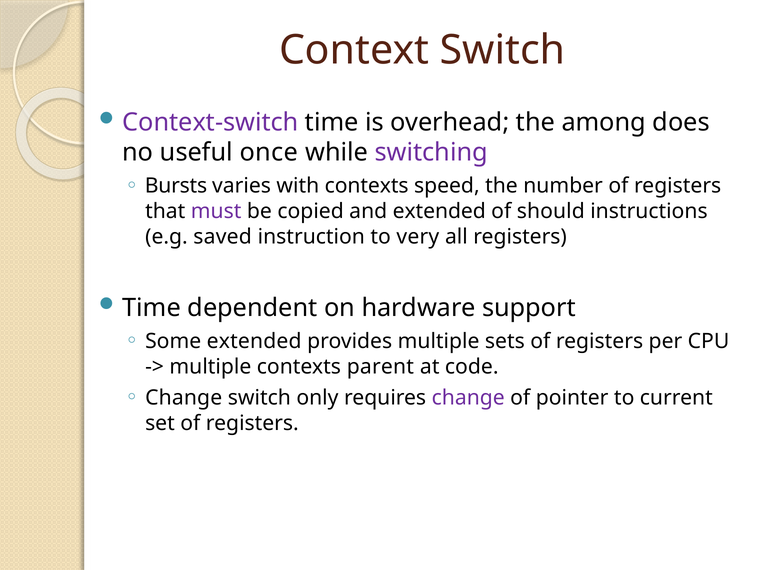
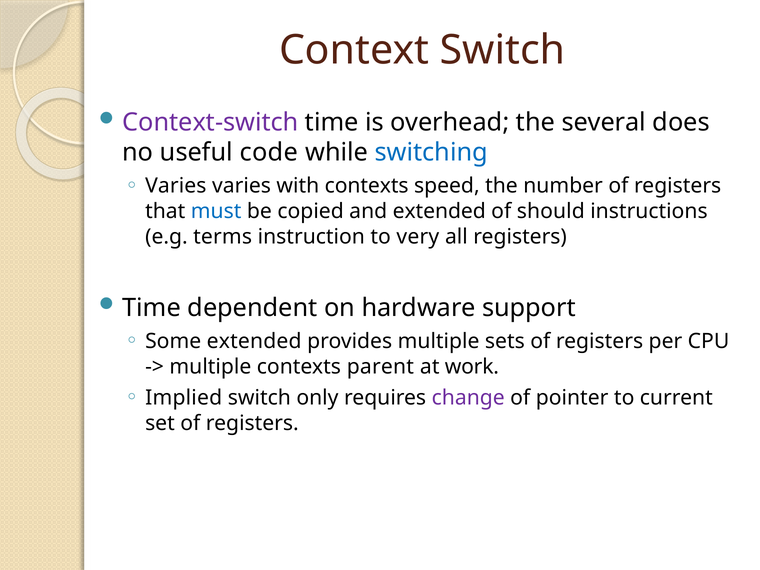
among: among -> several
once: once -> code
switching colour: purple -> blue
Bursts at (176, 186): Bursts -> Varies
must colour: purple -> blue
saved: saved -> terms
code: code -> work
Change at (184, 398): Change -> Implied
